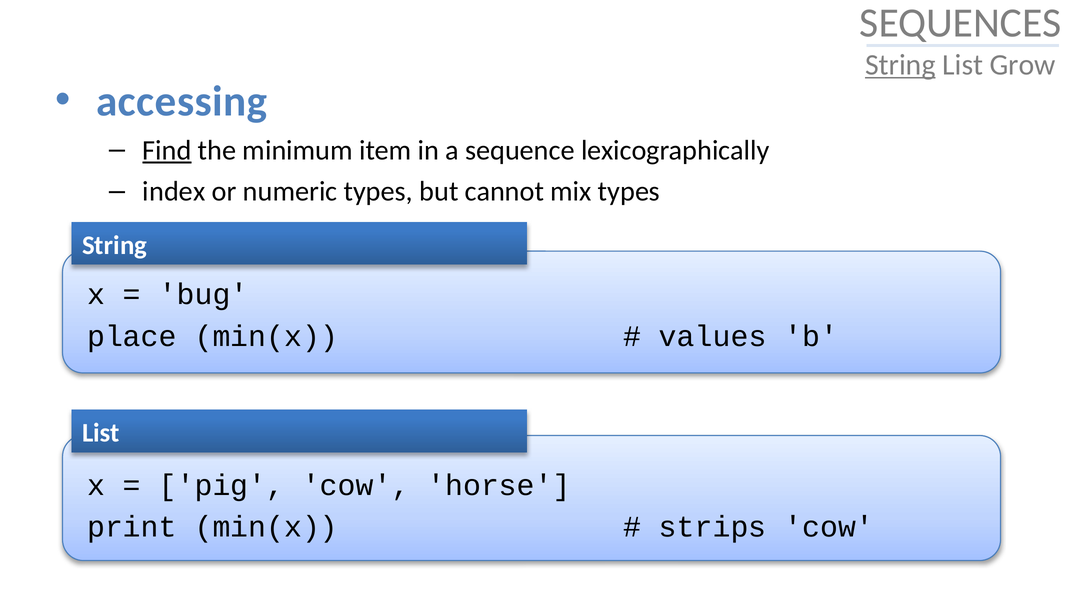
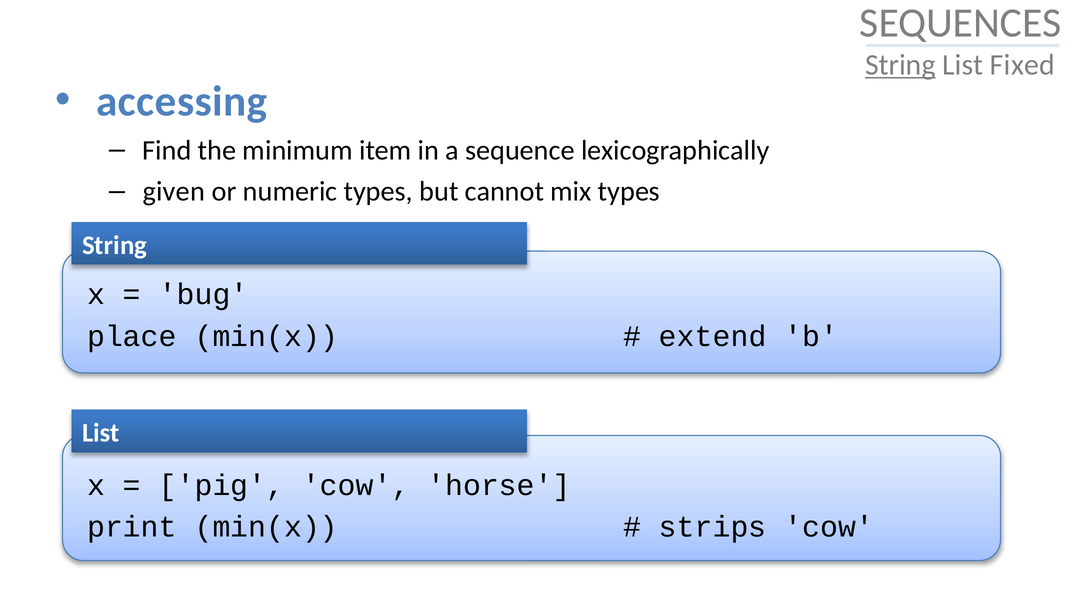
Grow: Grow -> Fixed
Find underline: present -> none
index: index -> given
values: values -> extend
